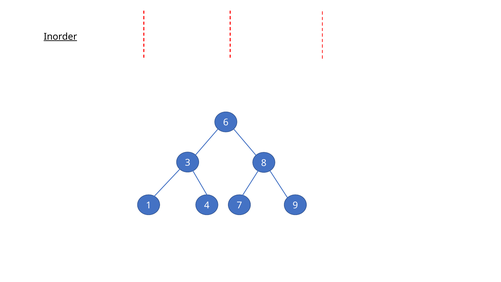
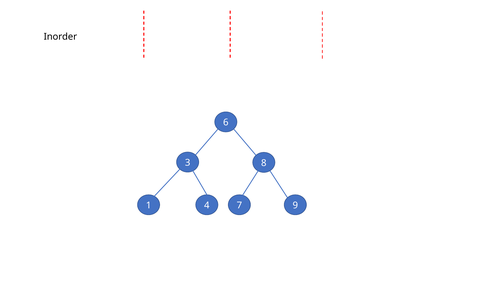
Inorder underline: present -> none
